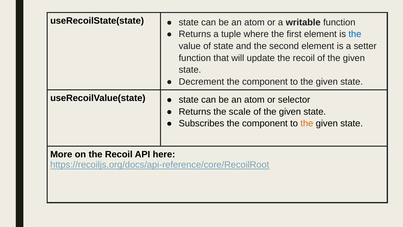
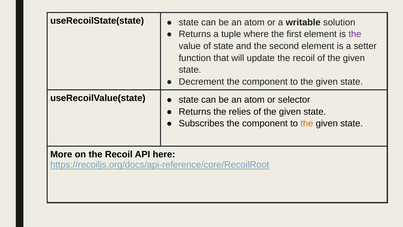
writable function: function -> solution
the at (355, 34) colour: blue -> purple
scale: scale -> relies
